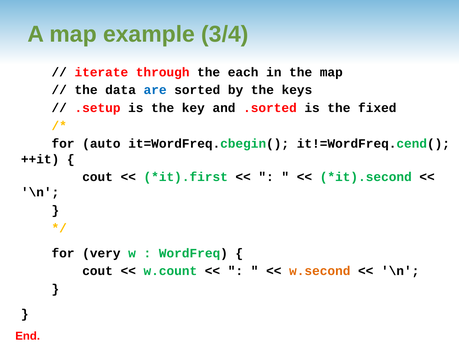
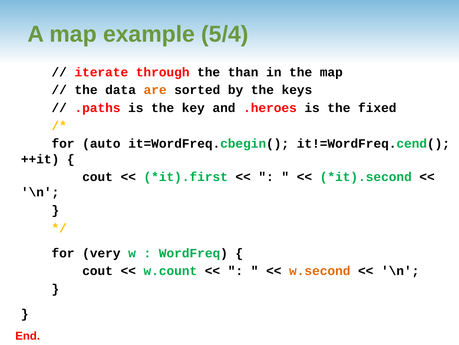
3/4: 3/4 -> 5/4
each: each -> than
are colour: blue -> orange
.setup: .setup -> .paths
.sorted: .sorted -> .heroes
